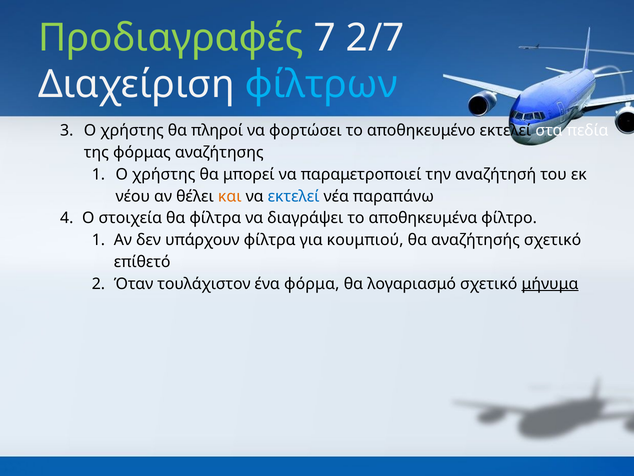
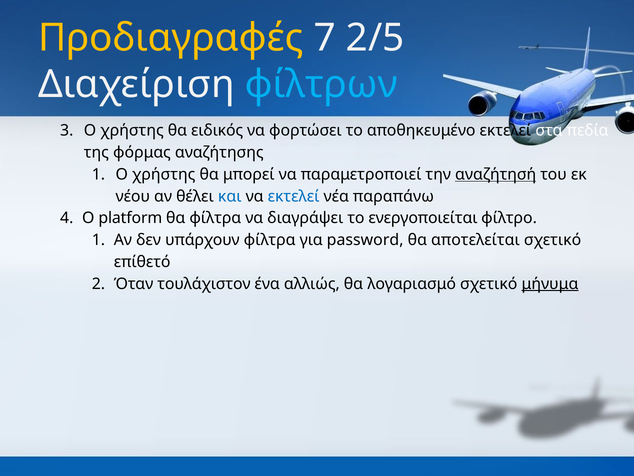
Προδιαγραφές colour: light green -> yellow
2/7: 2/7 -> 2/5
πληροί: πληροί -> ειδικός
αναζήτησή underline: none -> present
και colour: orange -> blue
στοιχεία: στοιχεία -> platform
αποθηκευμένα: αποθηκευμένα -> ενεργοποιείται
κουμπιού: κουμπιού -> password
αναζήτησής: αναζήτησής -> αποτελείται
φόρμα: φόρμα -> αλλιώς
